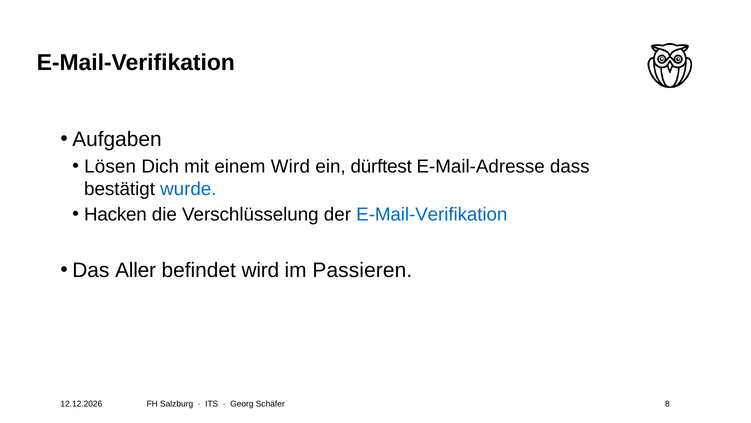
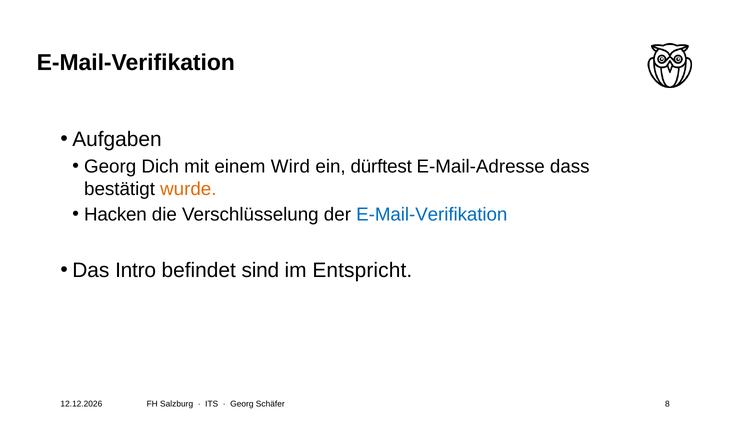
Lösen at (110, 166): Lösen -> Georg
wurde colour: blue -> orange
Aller: Aller -> Intro
befindet wird: wird -> sind
Passieren: Passieren -> Entspricht
